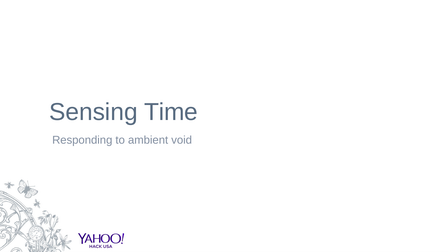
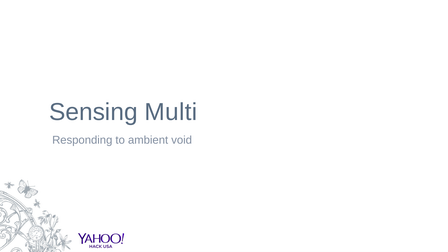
Time: Time -> Multi
